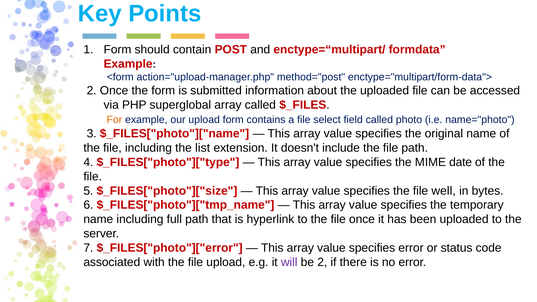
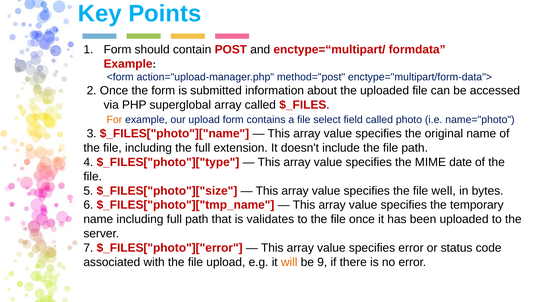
the list: list -> full
hyperlink: hyperlink -> validates
will colour: purple -> orange
be 2: 2 -> 9
